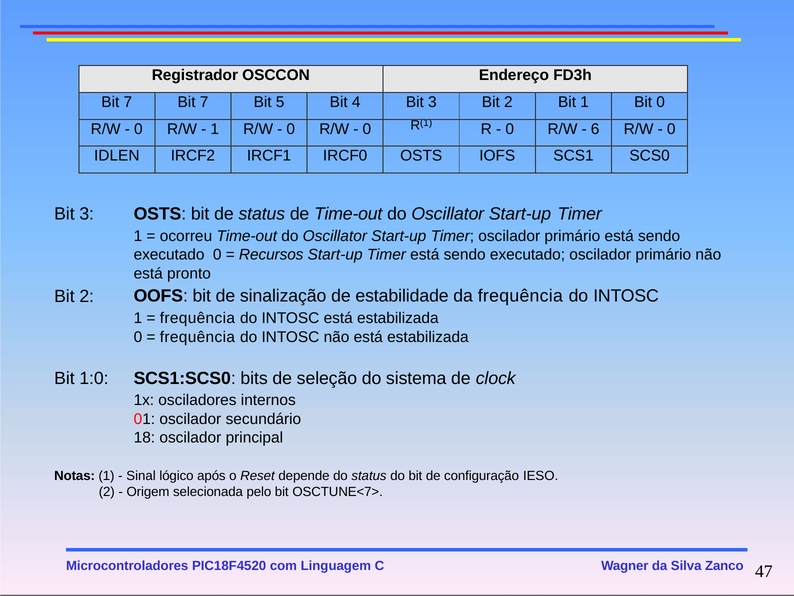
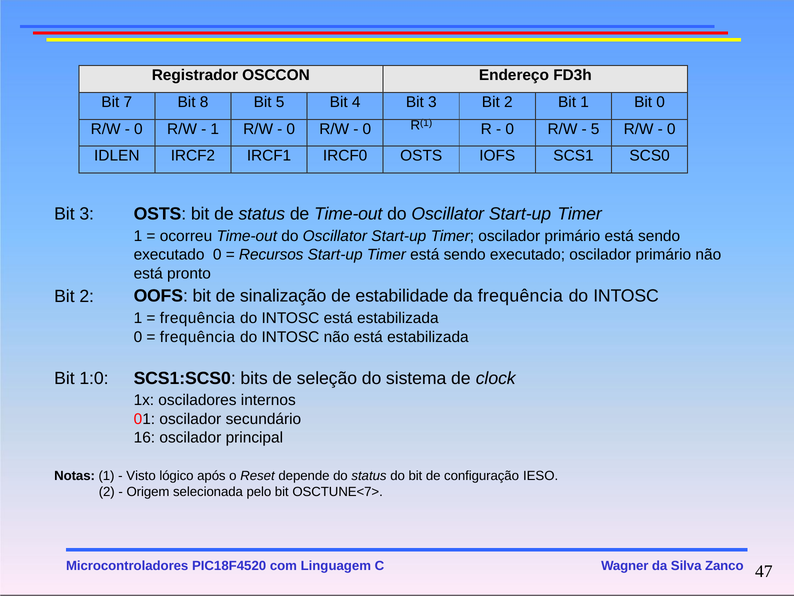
7 Bit 7: 7 -> 8
6 at (595, 129): 6 -> 5
18: 18 -> 16
Sinal: Sinal -> Visto
